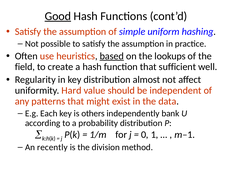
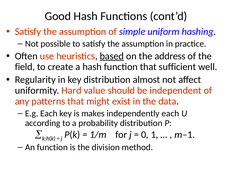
Good underline: present -> none
lookups: lookups -> address
others: others -> makes
independently bank: bank -> each
An recently: recently -> function
